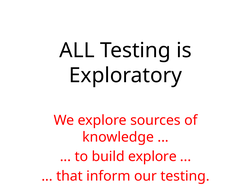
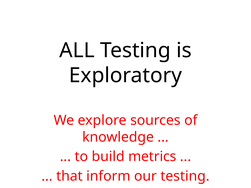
build explore: explore -> metrics
